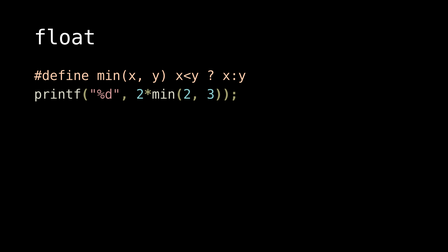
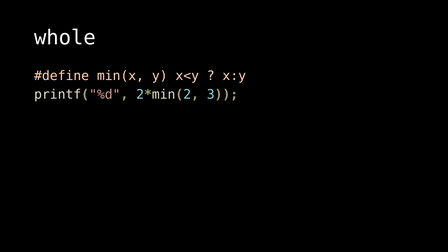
float: float -> whole
